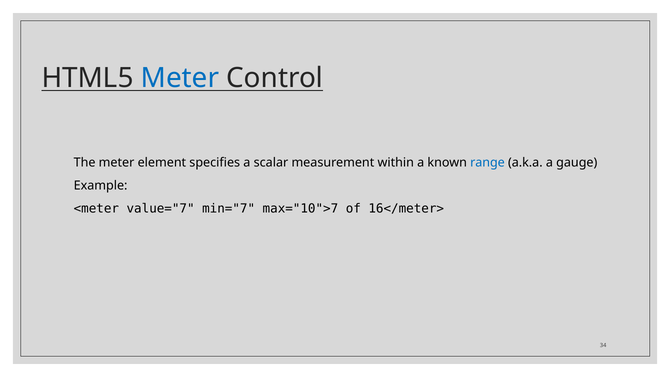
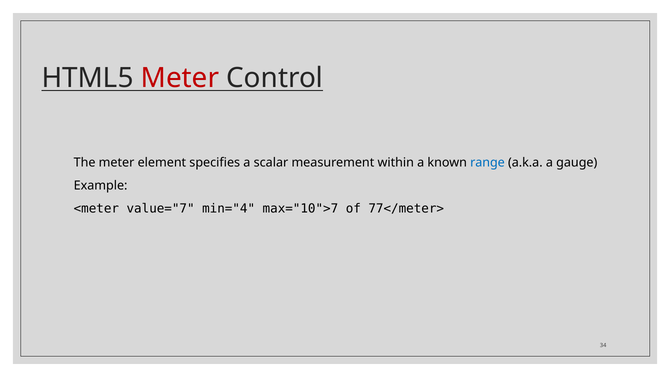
Meter at (180, 78) colour: blue -> red
min="7: min="7 -> min="4
16</meter>: 16</meter> -> 77</meter>
